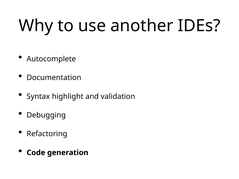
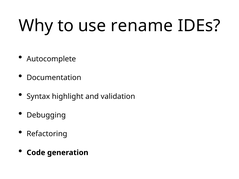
another: another -> rename
